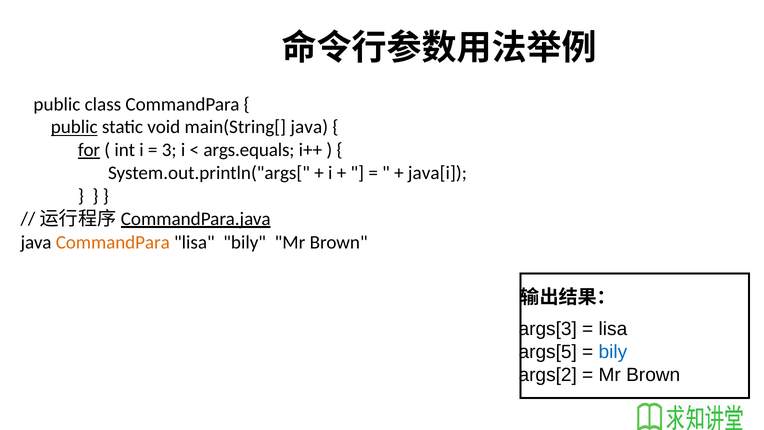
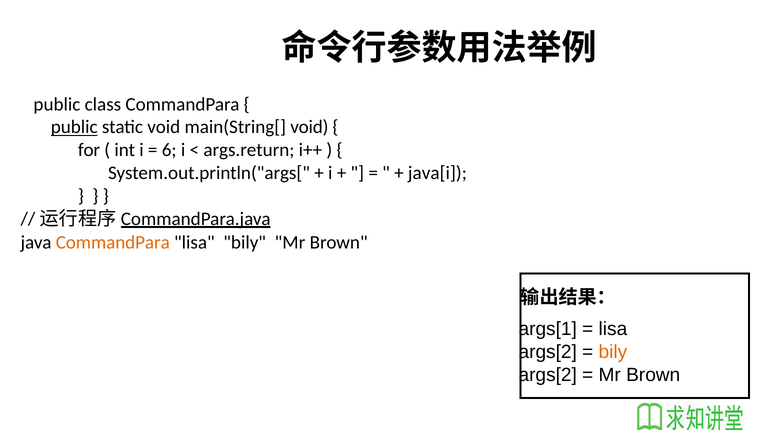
main(String[ java: java -> void
for underline: present -> none
3: 3 -> 6
args.equals: args.equals -> args.return
args[3: args[3 -> args[1
args[5 at (548, 352): args[5 -> args[2
bily at (613, 352) colour: blue -> orange
